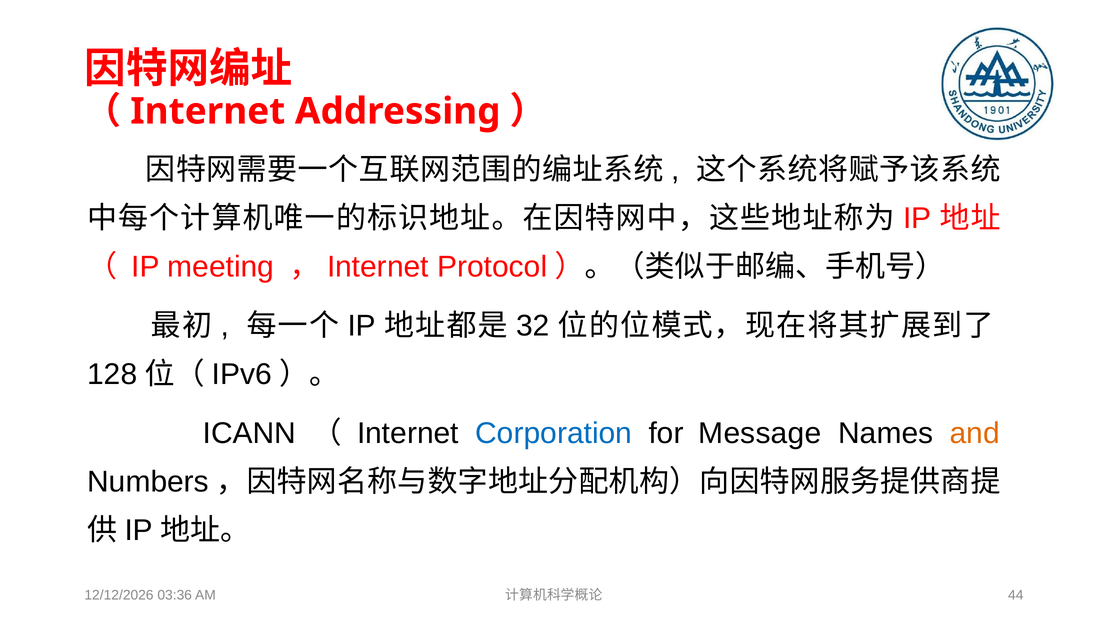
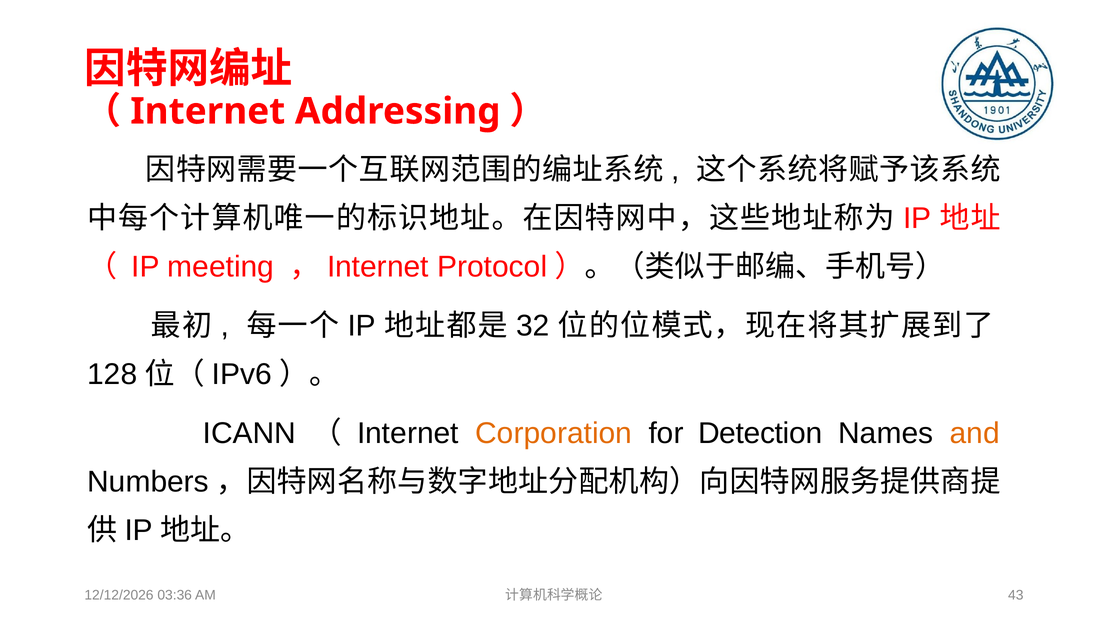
Corporation colour: blue -> orange
Message: Message -> Detection
44: 44 -> 43
